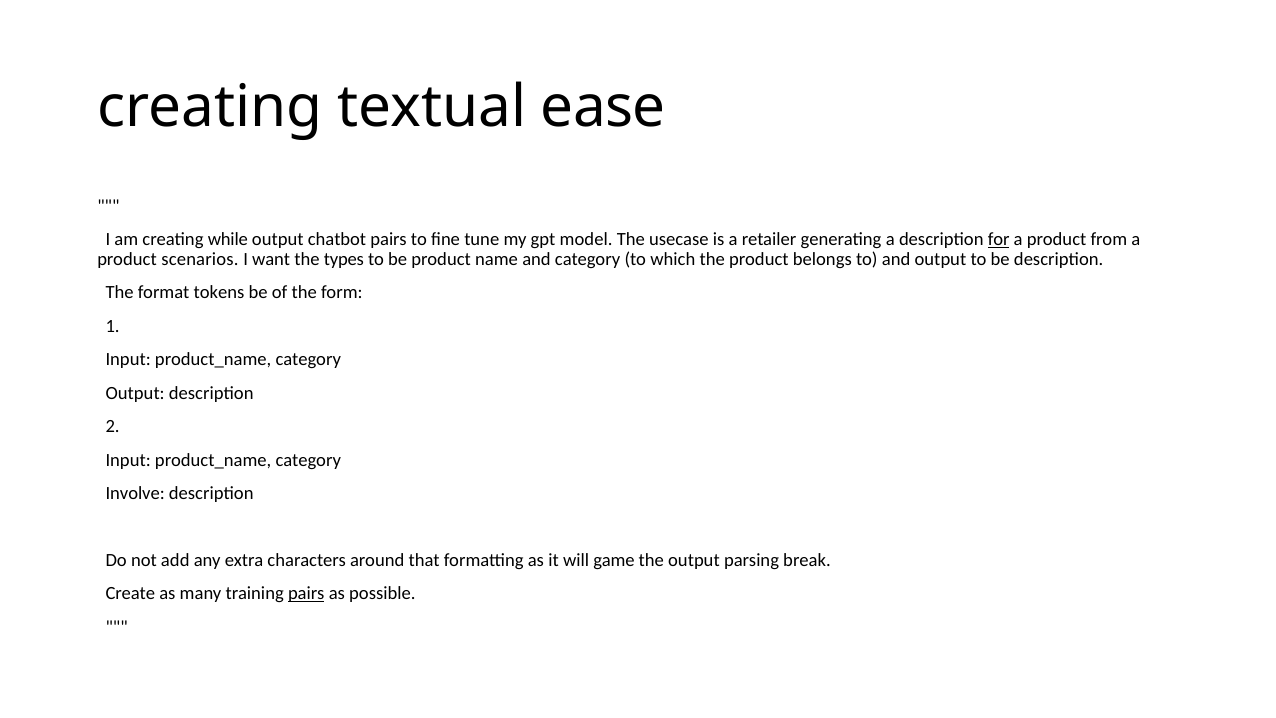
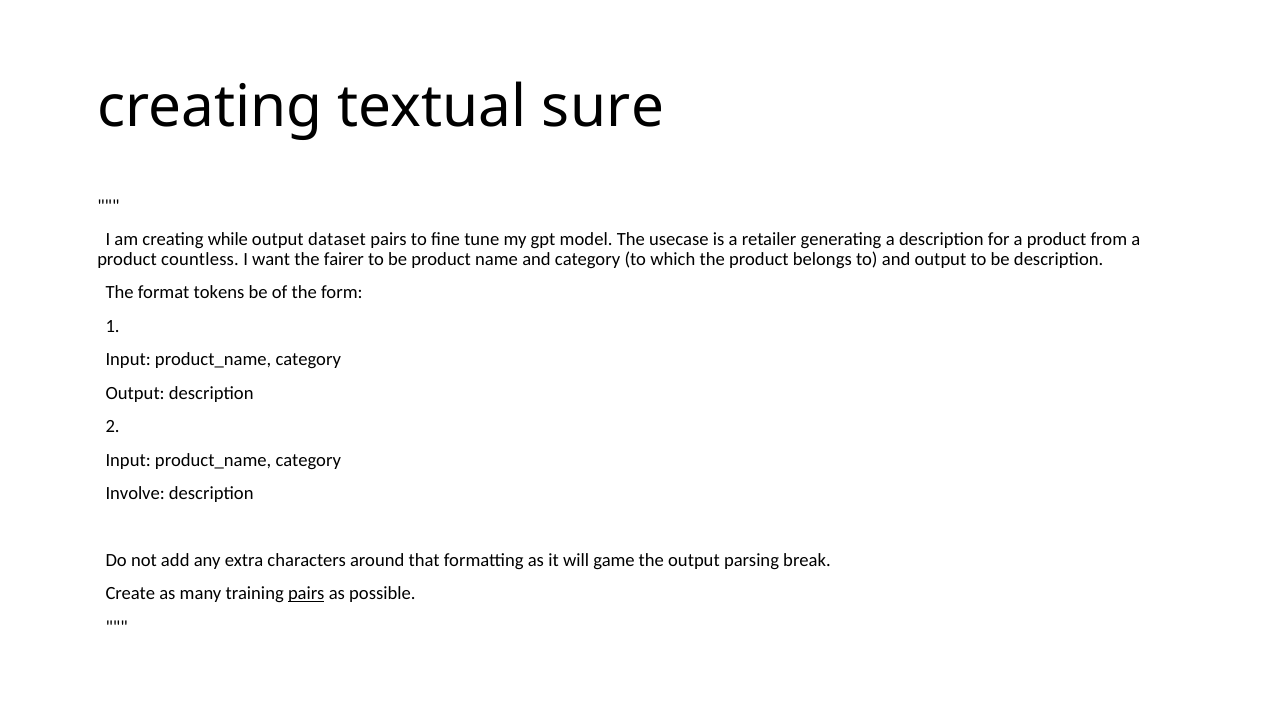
ease: ease -> sure
chatbot: chatbot -> dataset
for underline: present -> none
scenarios: scenarios -> countless
types: types -> fairer
